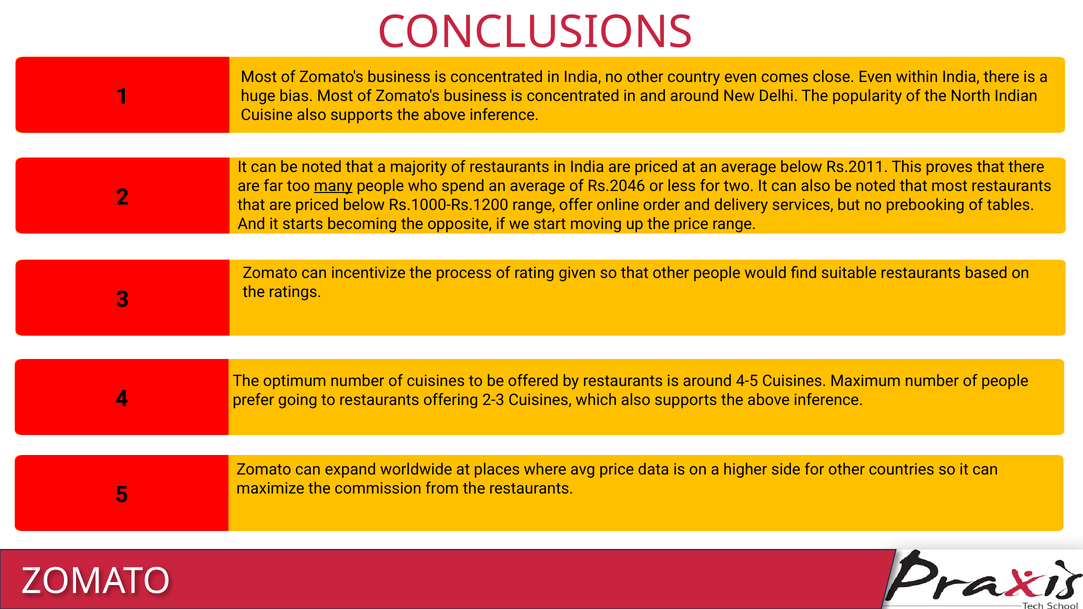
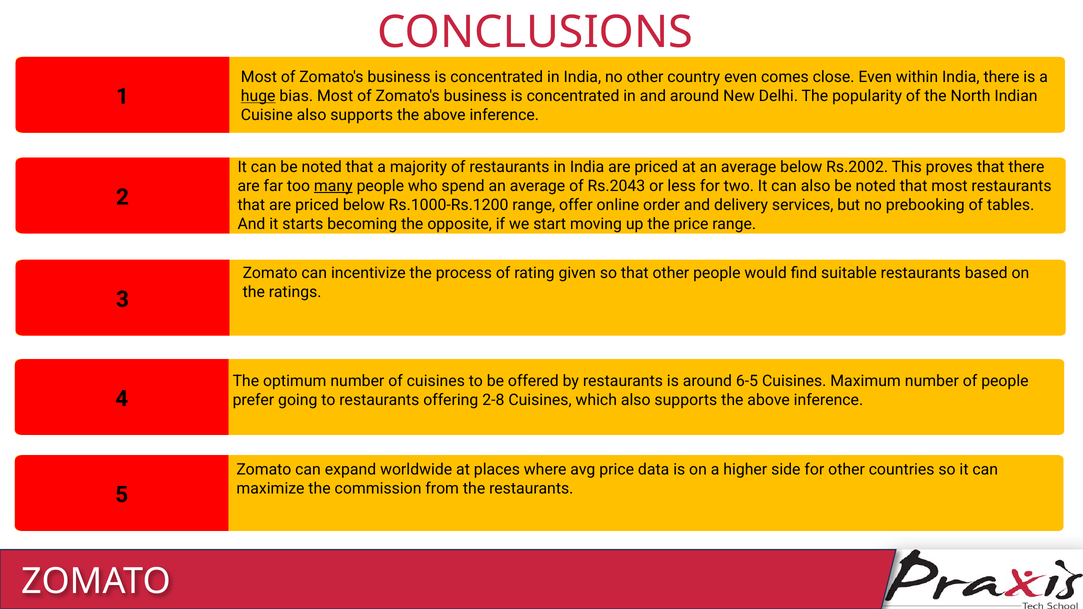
huge underline: none -> present
Rs.2011: Rs.2011 -> Rs.2002
Rs.2046: Rs.2046 -> Rs.2043
4-5: 4-5 -> 6-5
2-3: 2-3 -> 2-8
